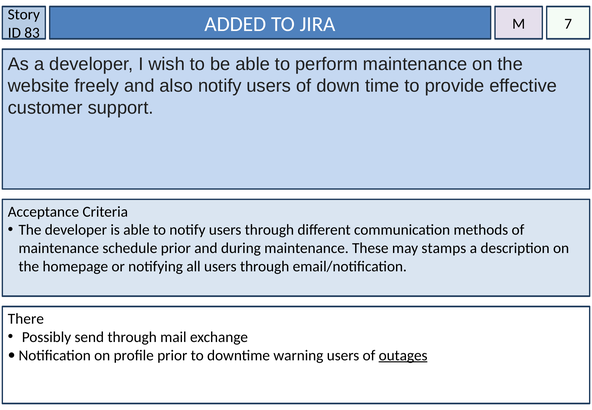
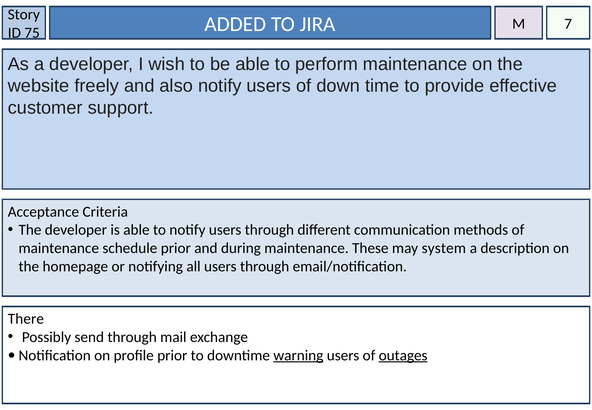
83: 83 -> 75
stamps: stamps -> system
warning underline: none -> present
